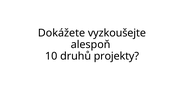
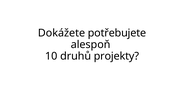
vyzkoušejte: vyzkoušejte -> potřebujete
